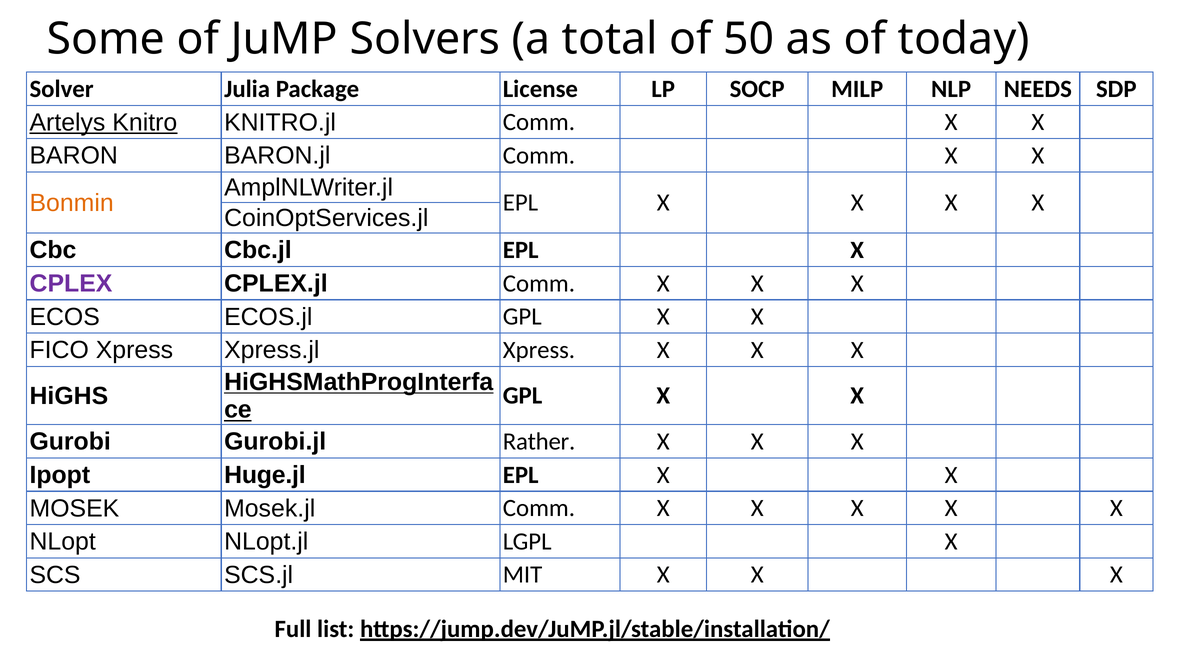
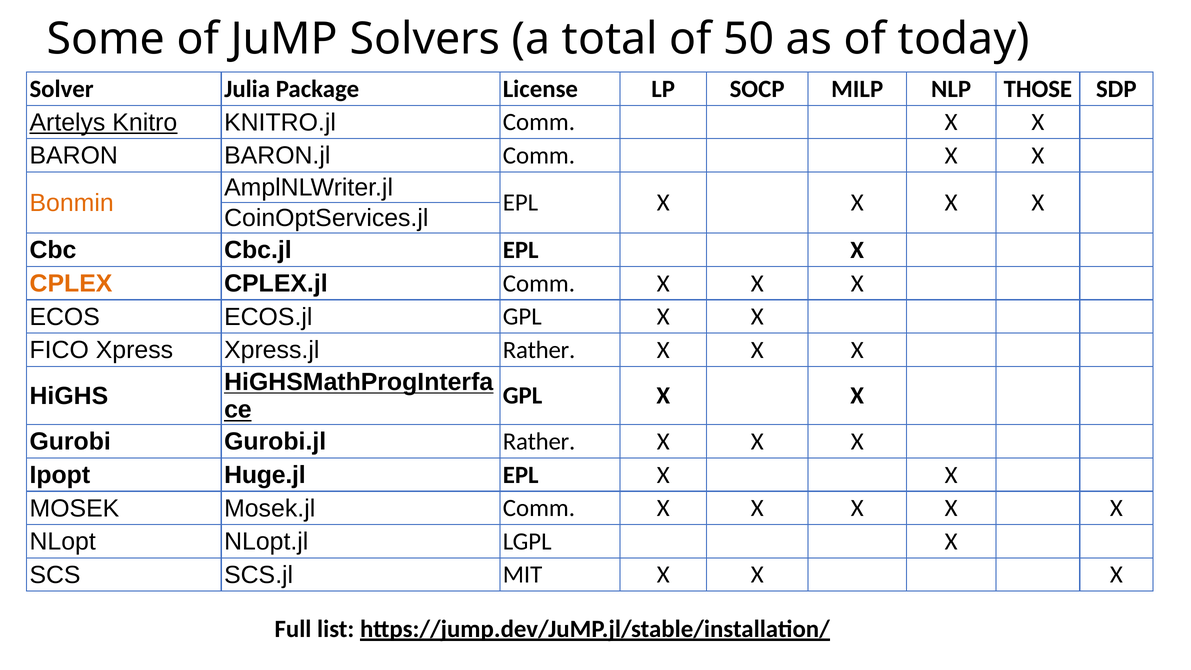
NEEDS: NEEDS -> THOSE
CPLEX colour: purple -> orange
Xpress.jl Xpress: Xpress -> Rather
